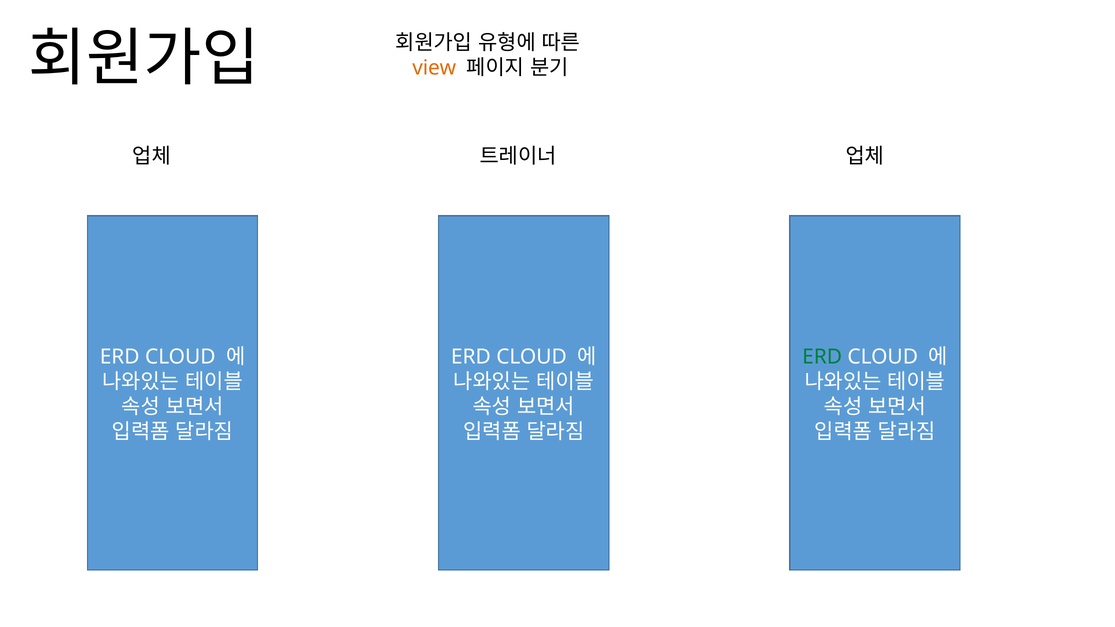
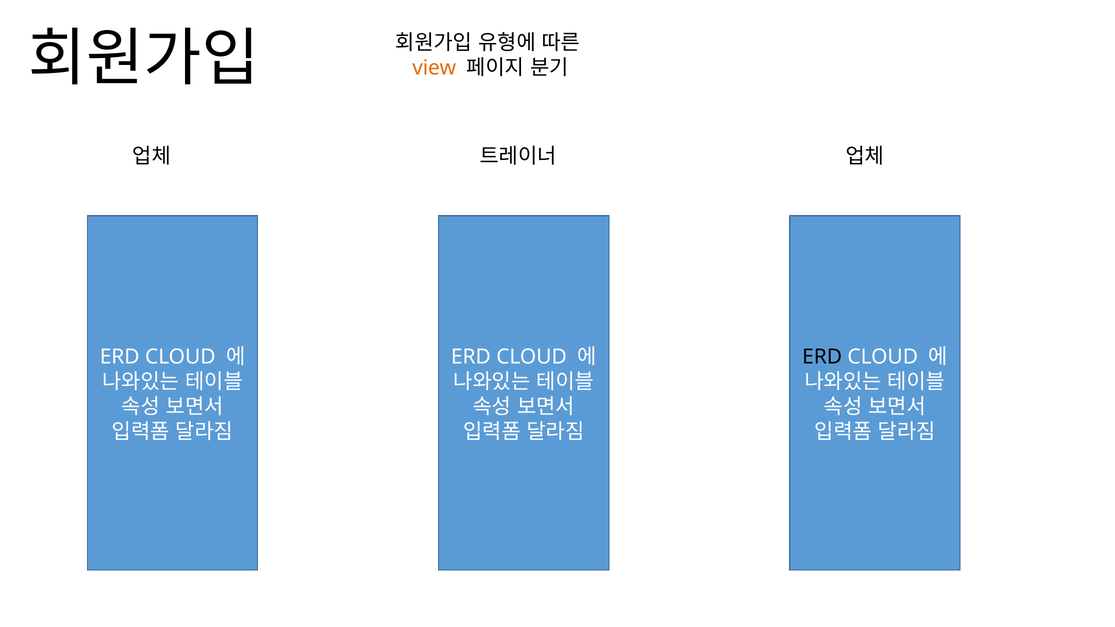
ERD at (822, 357) colour: green -> black
